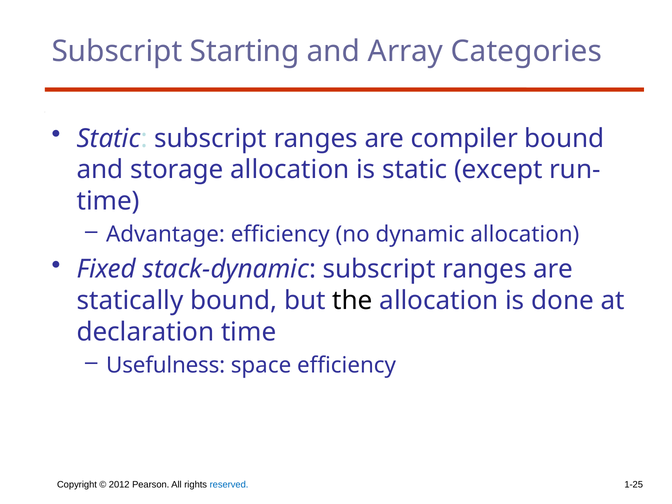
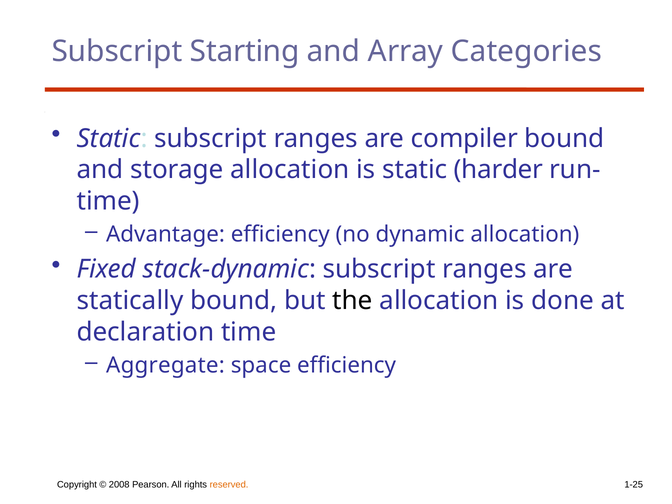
except: except -> harder
Usefulness: Usefulness -> Aggregate
2012: 2012 -> 2008
reserved colour: blue -> orange
